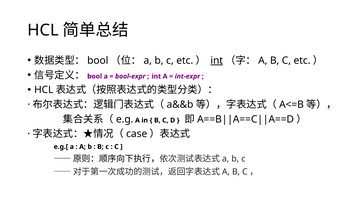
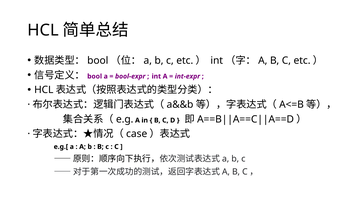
int at (217, 61) underline: present -> none
